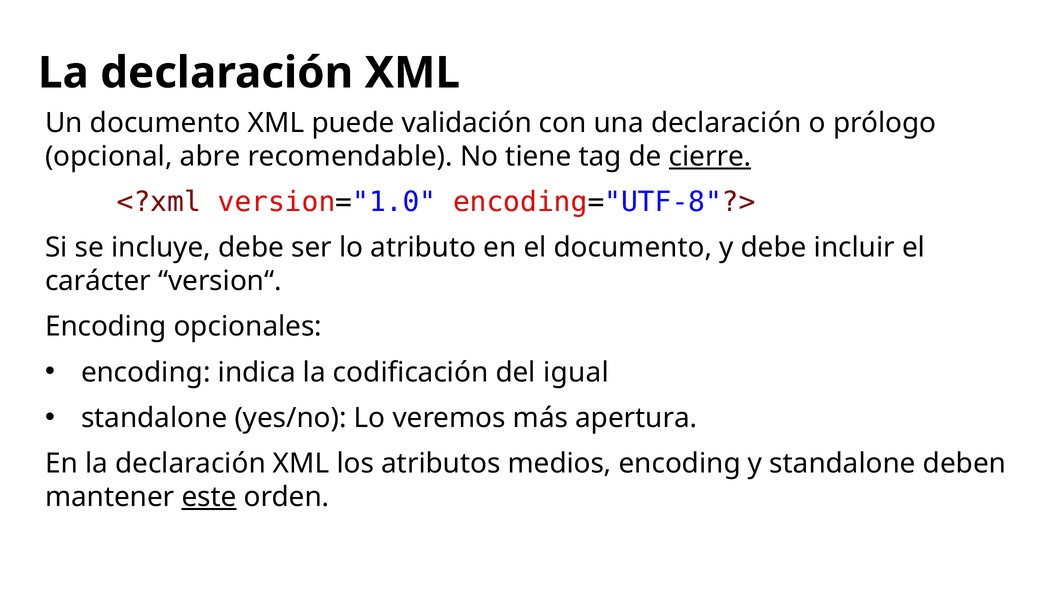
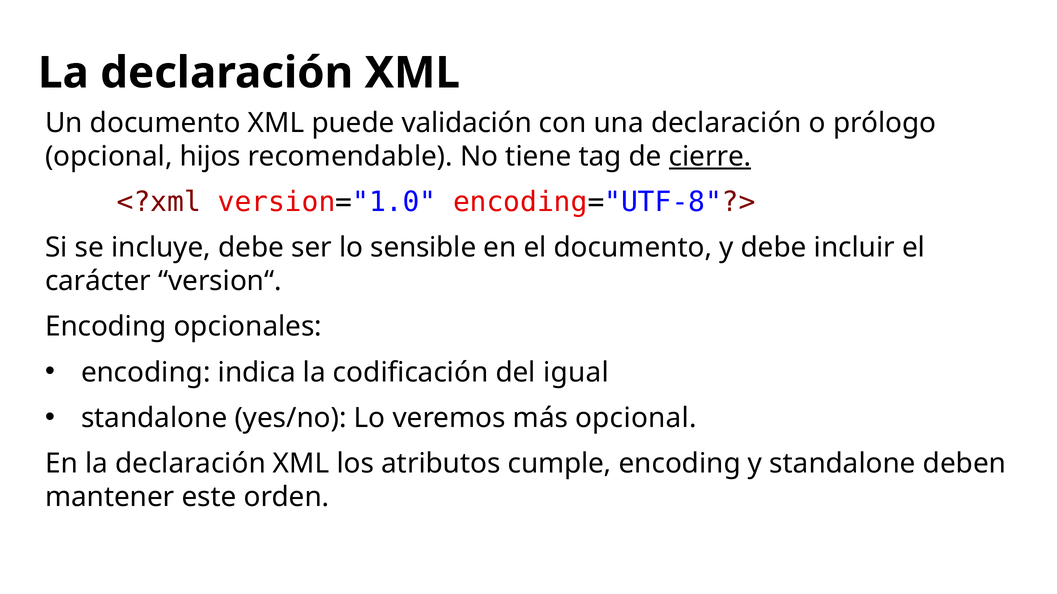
abre: abre -> hijos
atributo: atributo -> sensible
más apertura: apertura -> opcional
medios: medios -> cumple
este underline: present -> none
